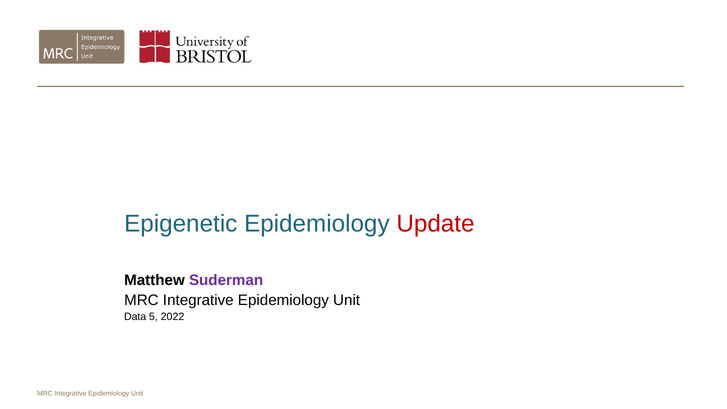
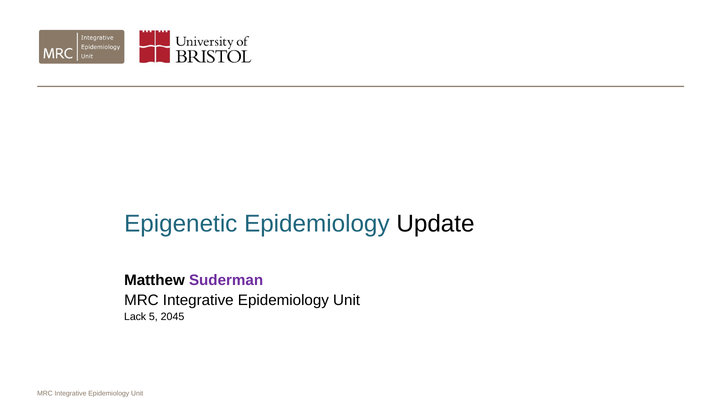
Update colour: red -> black
Data: Data -> Lack
2022: 2022 -> 2045
